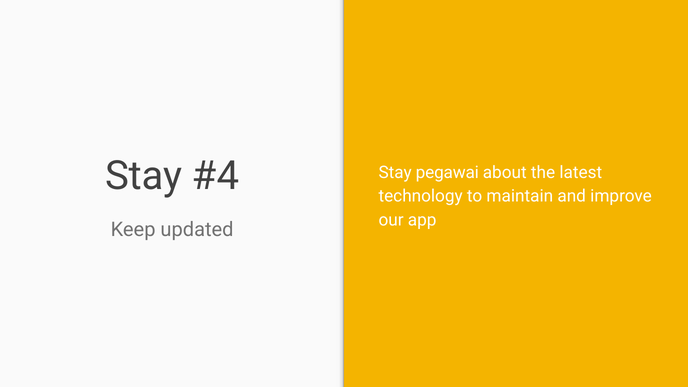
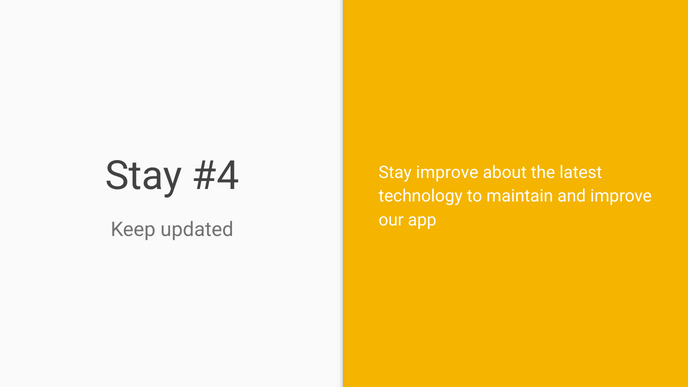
Stay pegawai: pegawai -> improve
